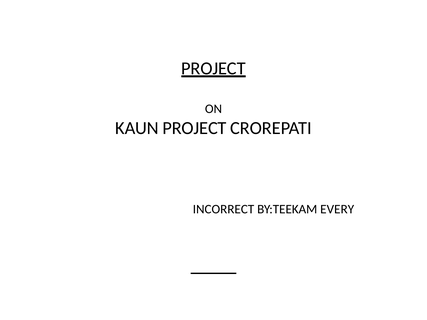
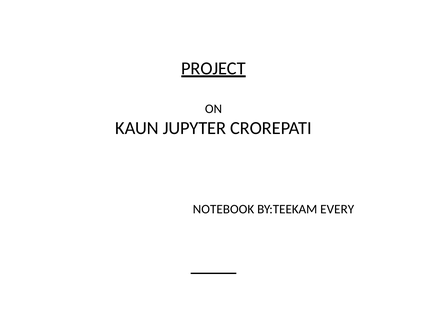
KAUN PROJECT: PROJECT -> JUPYTER
INCORRECT: INCORRECT -> NOTEBOOK
